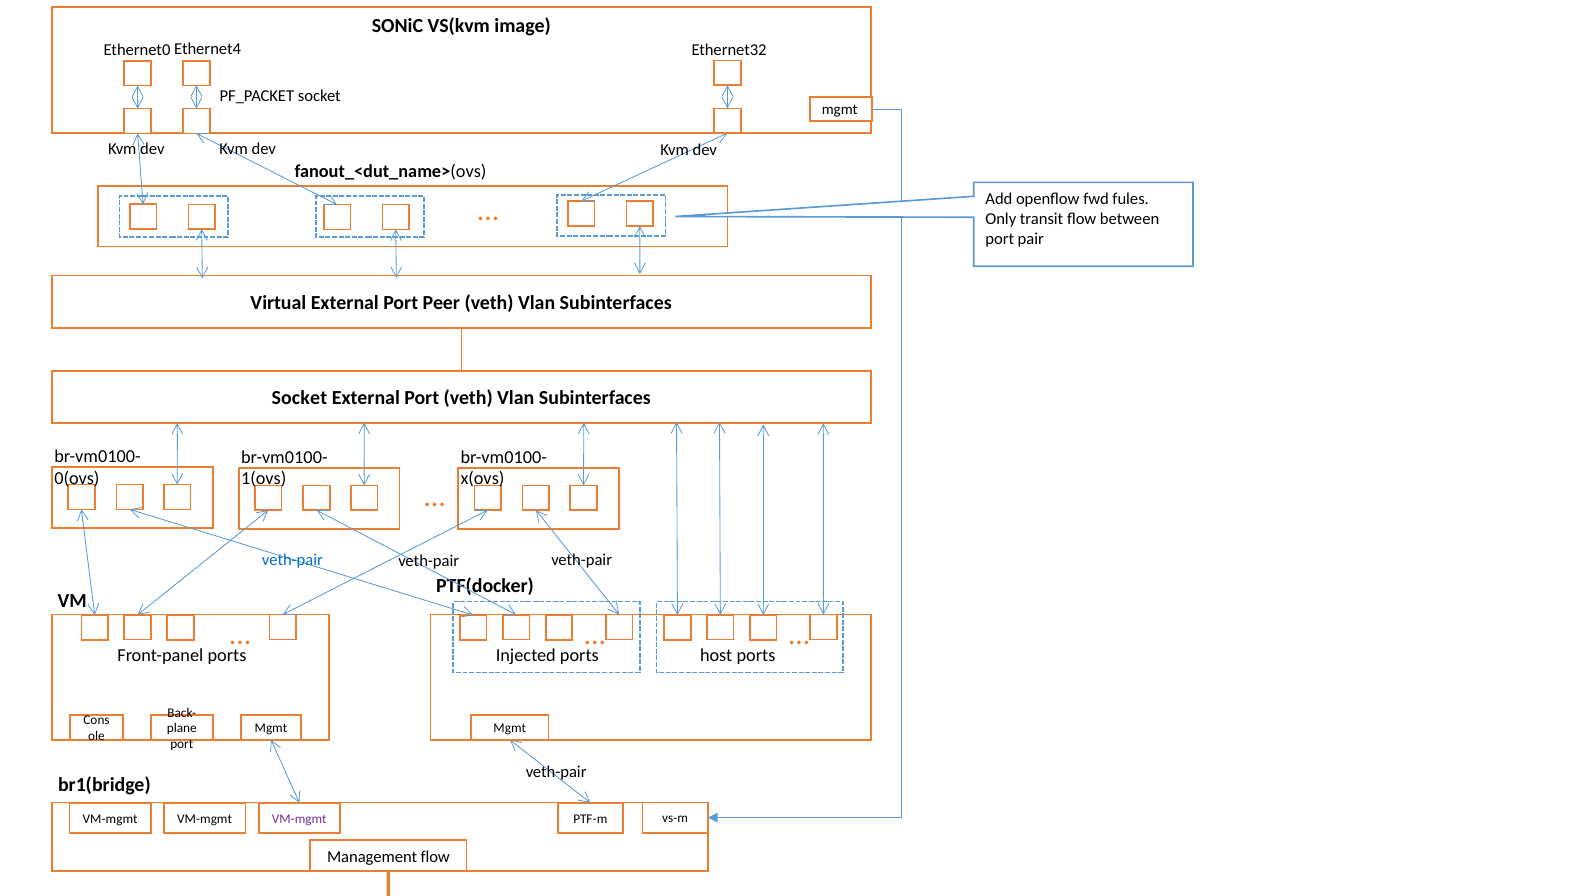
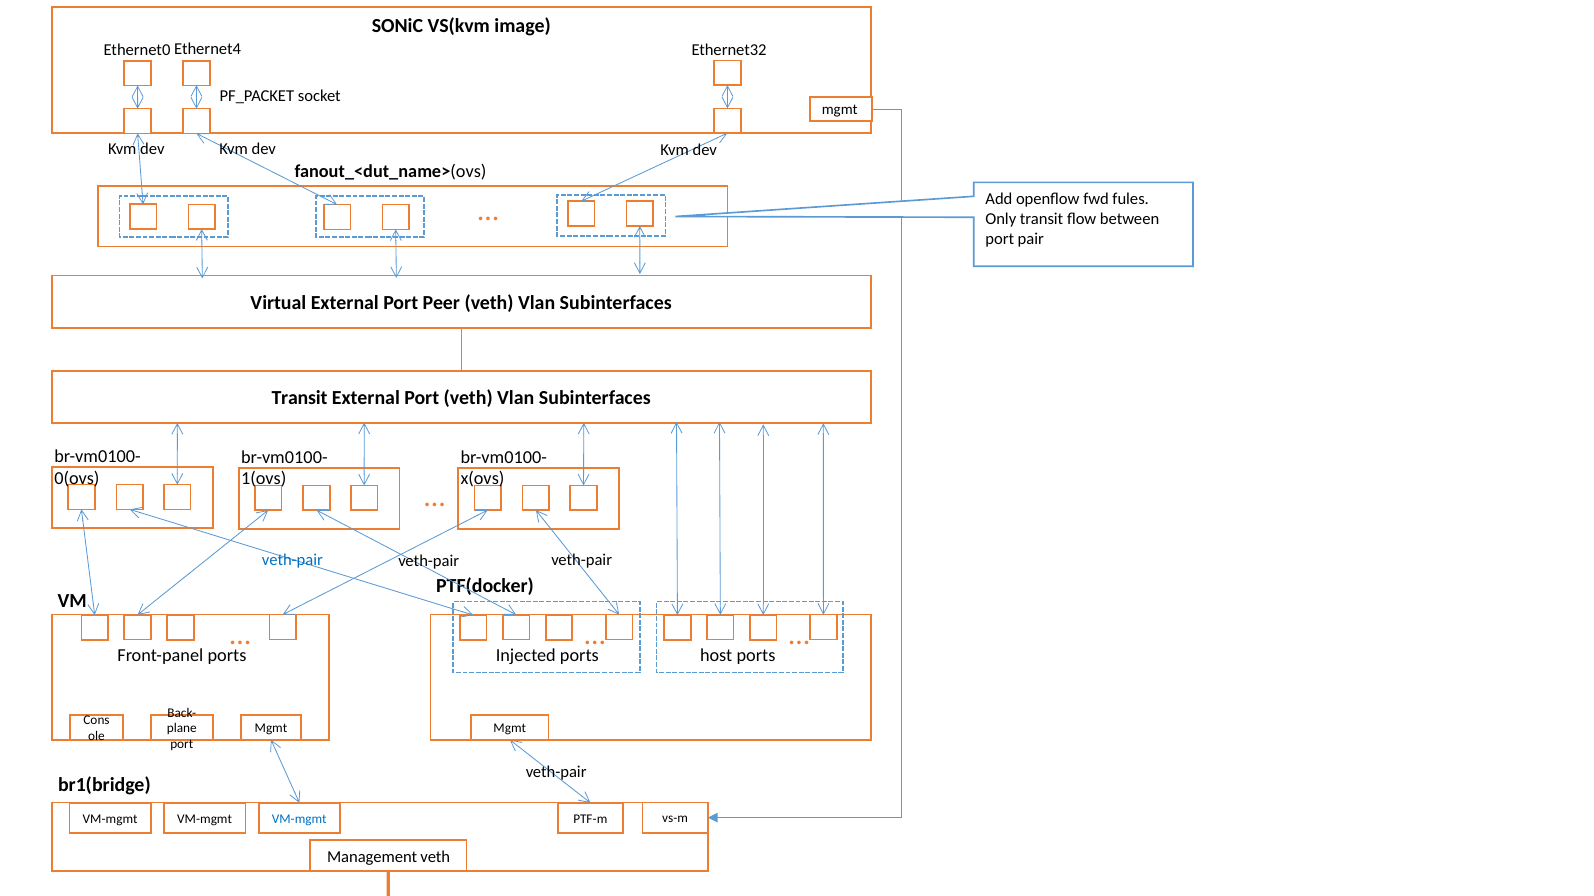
Socket at (299, 399): Socket -> Transit
VM-mgmt at (299, 820) colour: purple -> blue
Management flow: flow -> veth
